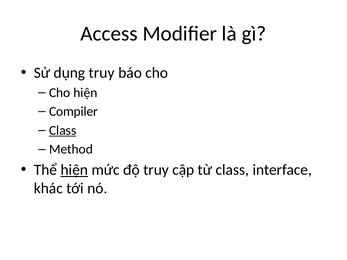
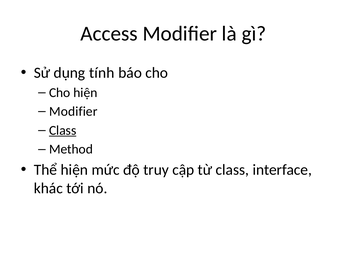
dụng truy: truy -> tính
Compiler at (73, 112): Compiler -> Modifier
hiện at (74, 170) underline: present -> none
